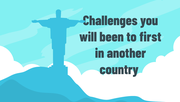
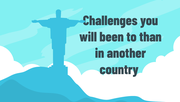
first: first -> than
